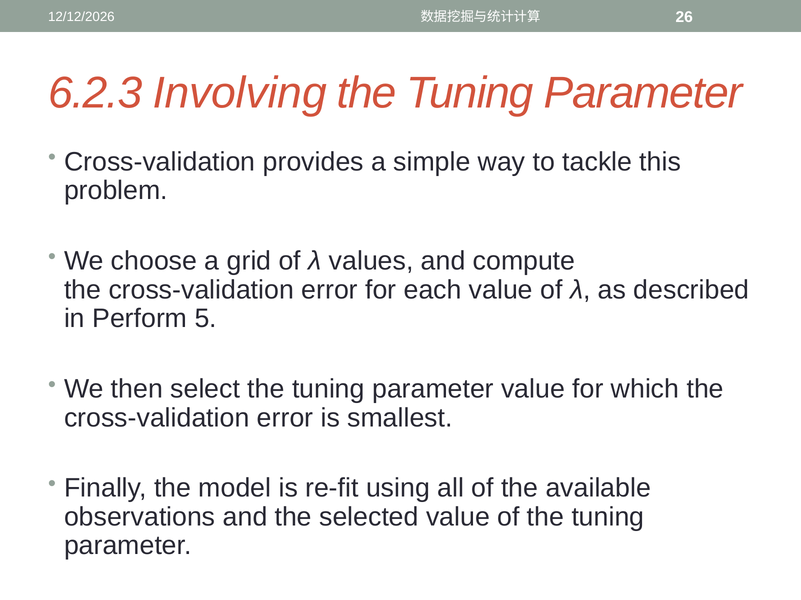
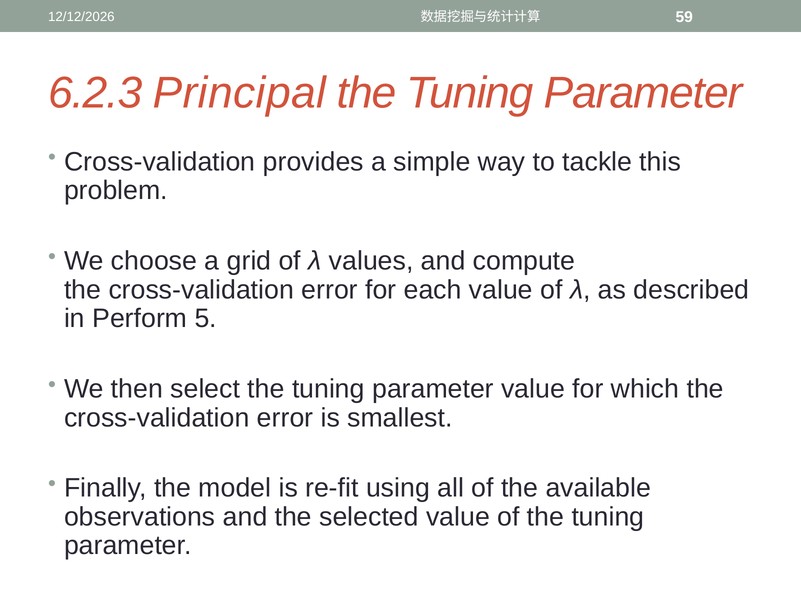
26: 26 -> 59
Involving: Involving -> Principal
